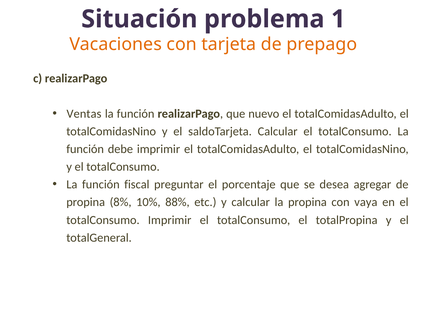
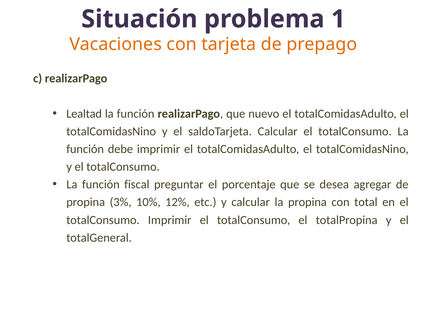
Ventas: Ventas -> Lealtad
8%: 8% -> 3%
88%: 88% -> 12%
vaya: vaya -> total
